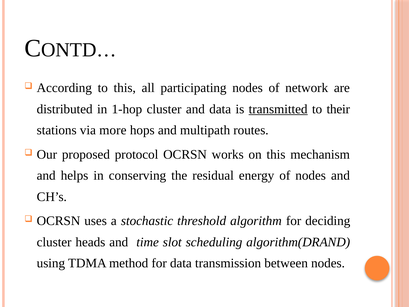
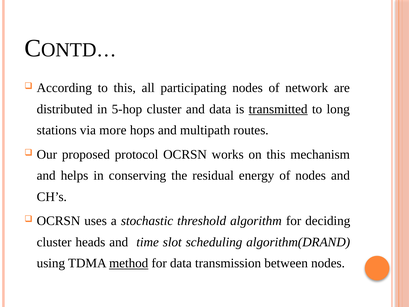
1-hop: 1-hop -> 5-hop
their: their -> long
method underline: none -> present
